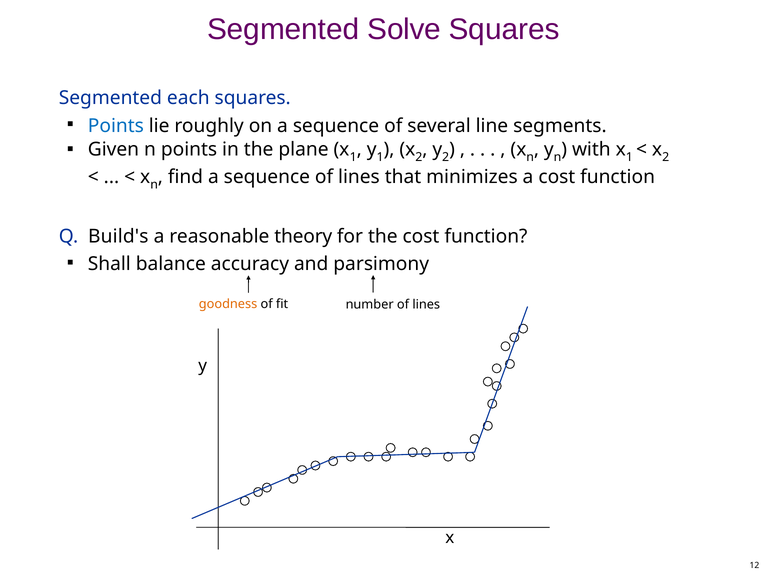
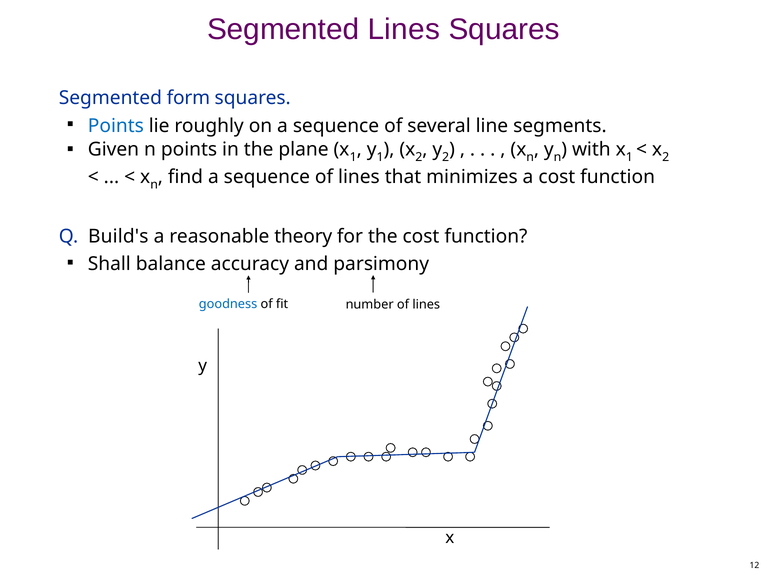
Segmented Solve: Solve -> Lines
each: each -> form
goodness colour: orange -> blue
